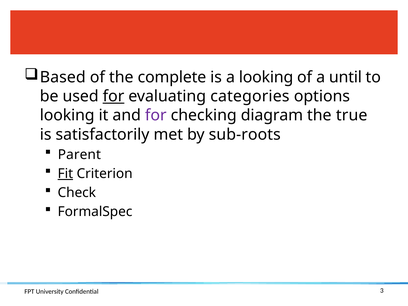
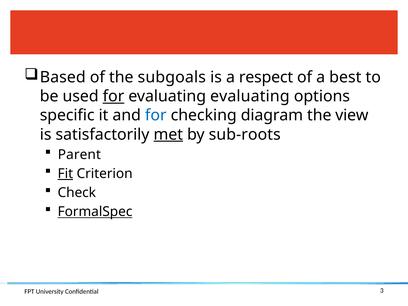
complete: complete -> subgoals
a looking: looking -> respect
until: until -> best
evaluating categories: categories -> evaluating
looking at (67, 115): looking -> specific
for at (156, 115) colour: purple -> blue
true: true -> view
met underline: none -> present
FormalSpec underline: none -> present
